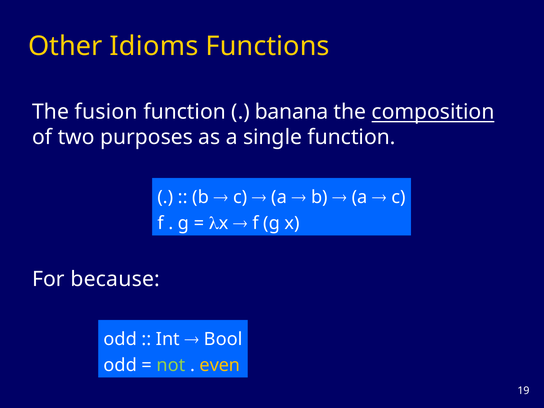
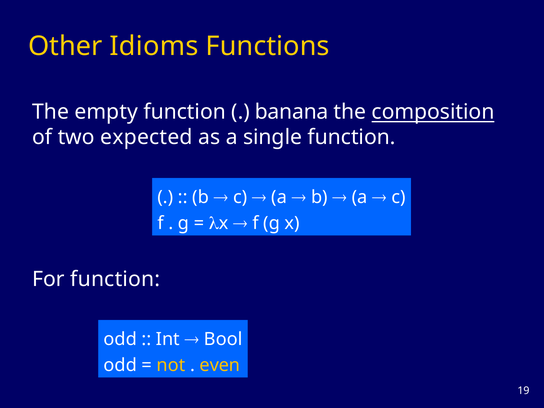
fusion: fusion -> empty
purposes: purposes -> expected
For because: because -> function
not colour: light green -> yellow
